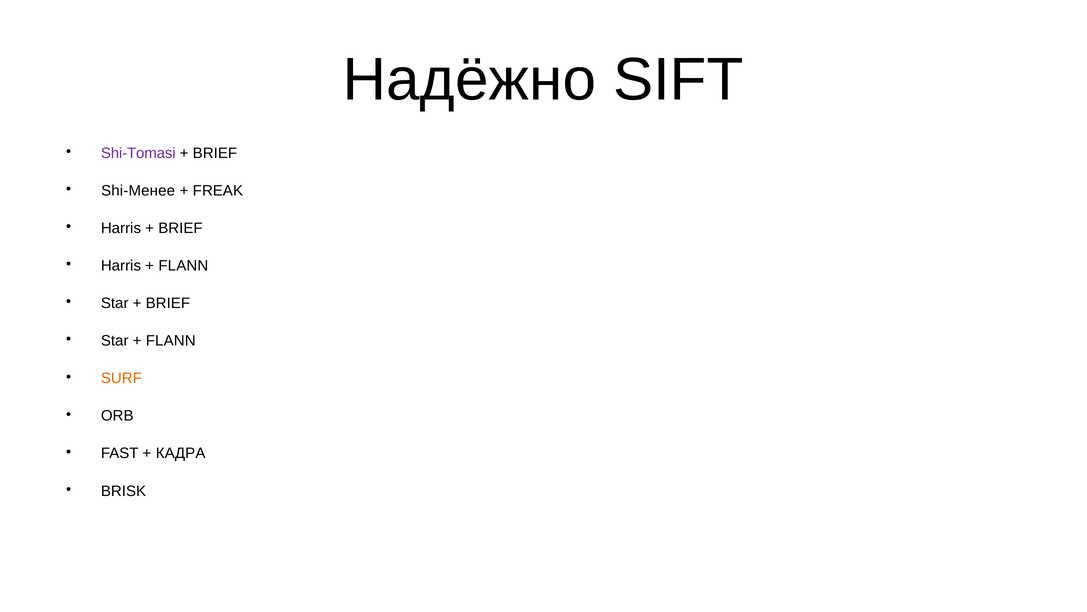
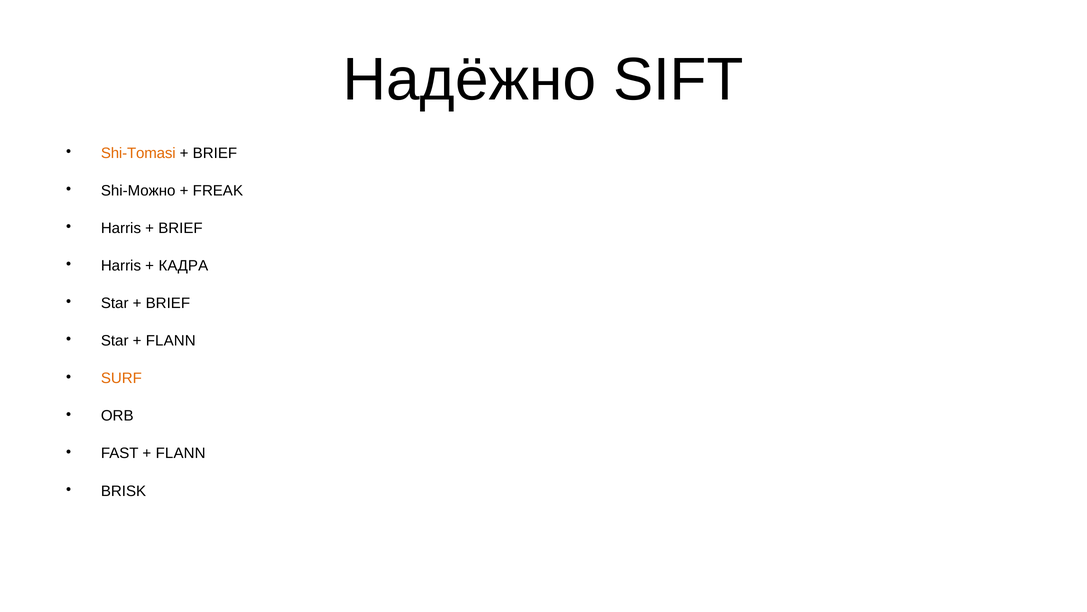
Shi-Tomasi colour: purple -> orange
Shi-Менее: Shi-Менее -> Shi-Можно
FLANN at (183, 266): FLANN -> КАДРА
КАДРА at (181, 453): КАДРА -> FLANN
